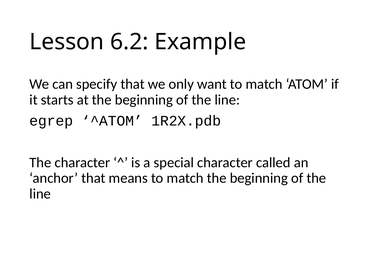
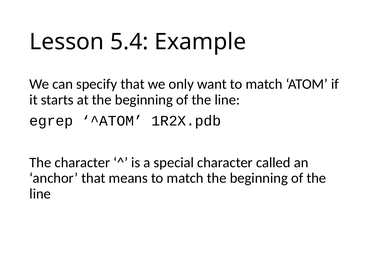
6.2: 6.2 -> 5.4
